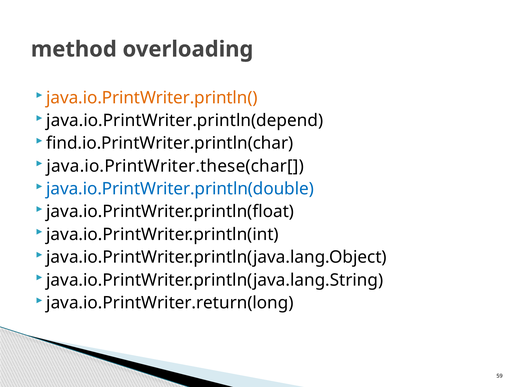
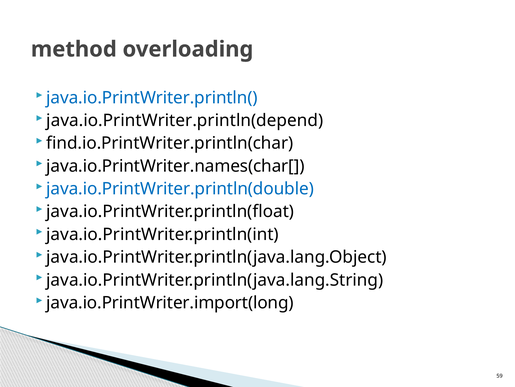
java.io.PrintWriter.println( colour: orange -> blue
java.io.PrintWriter.these(char[: java.io.PrintWriter.these(char[ -> java.io.PrintWriter.names(char[
java.io.PrintWriter.return(long: java.io.PrintWriter.return(long -> java.io.PrintWriter.import(long
